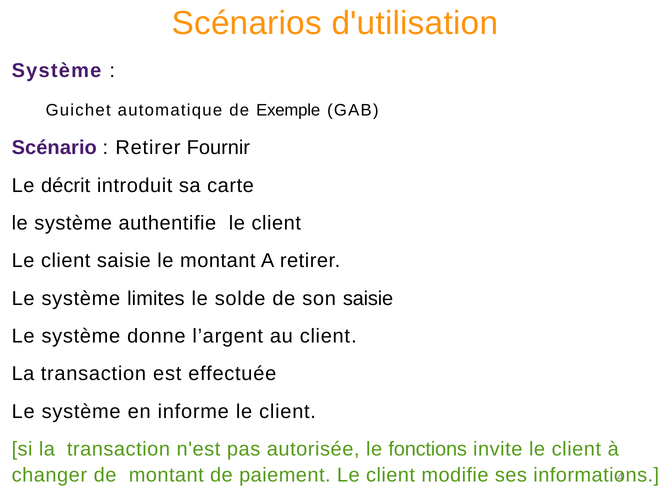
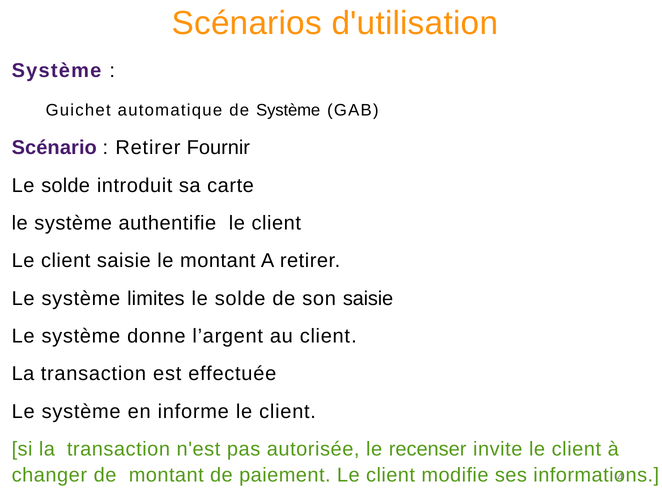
de Exemple: Exemple -> Système
décrit at (66, 186): décrit -> solde
fonctions: fonctions -> recenser
